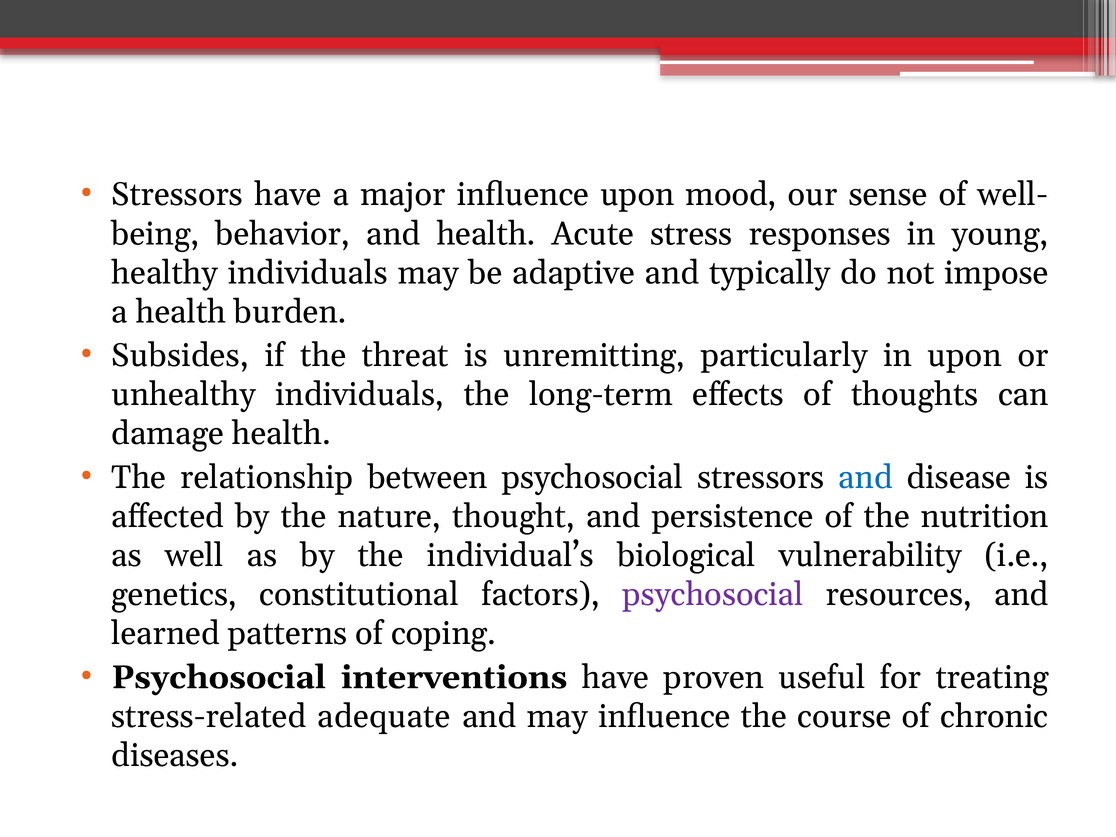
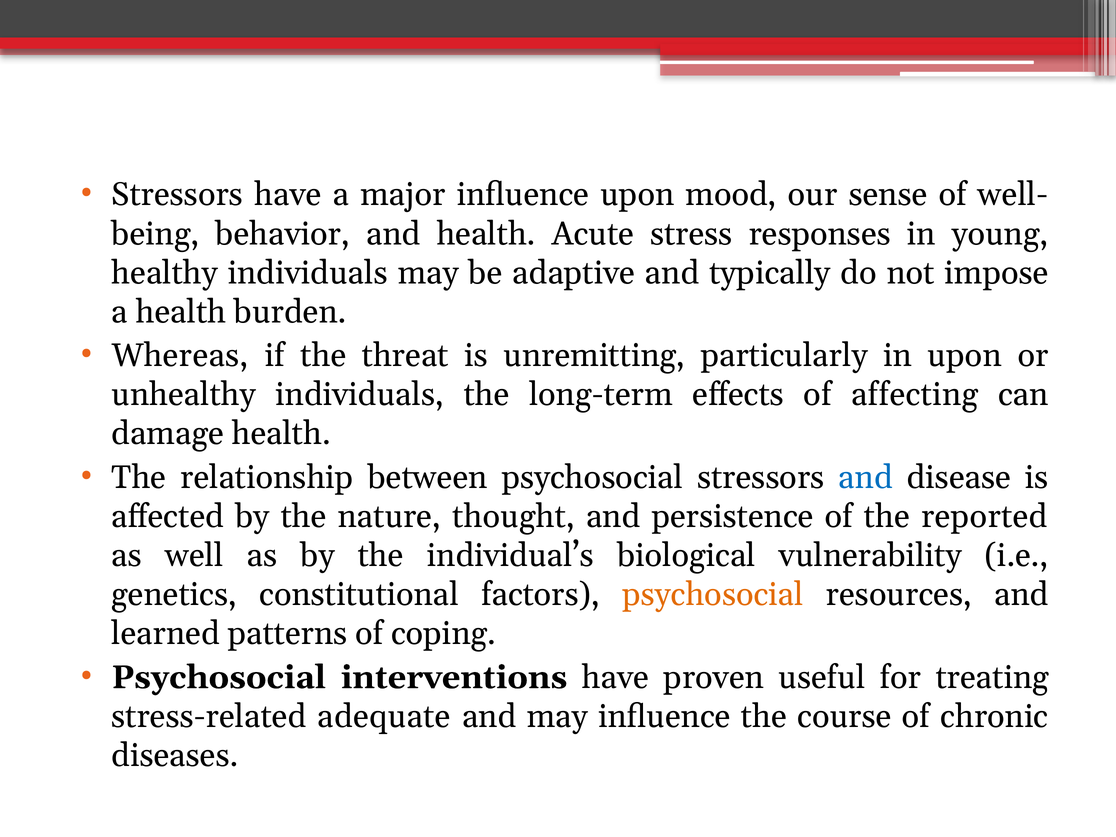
Subsides: Subsides -> Whereas
thoughts: thoughts -> affecting
nutrition: nutrition -> reported
psychosocial at (713, 595) colour: purple -> orange
